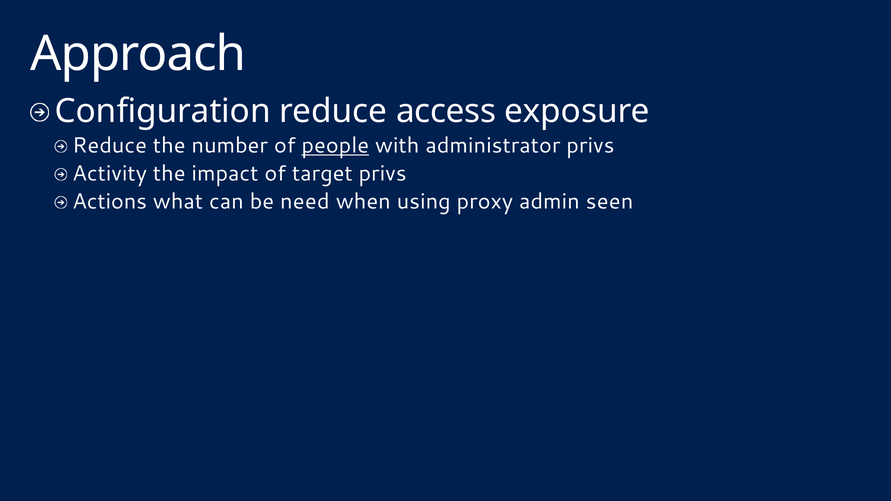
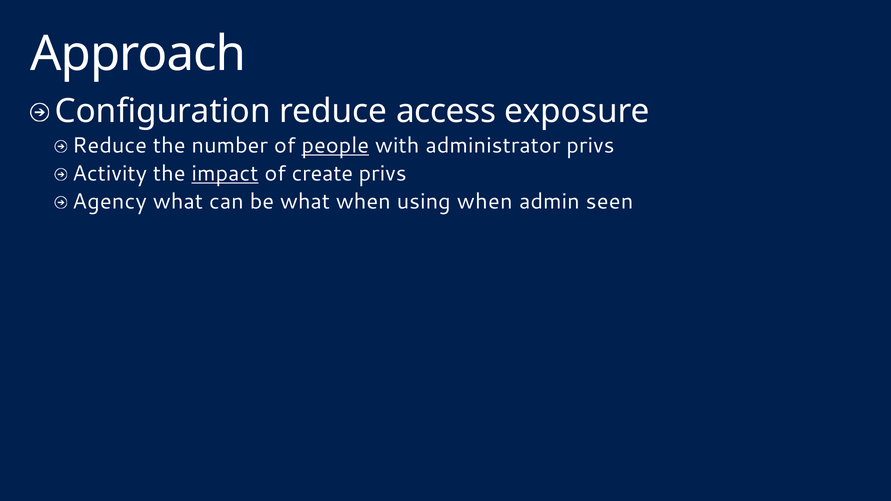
impact underline: none -> present
target: target -> create
Actions: Actions -> Agency
be need: need -> what
using proxy: proxy -> when
